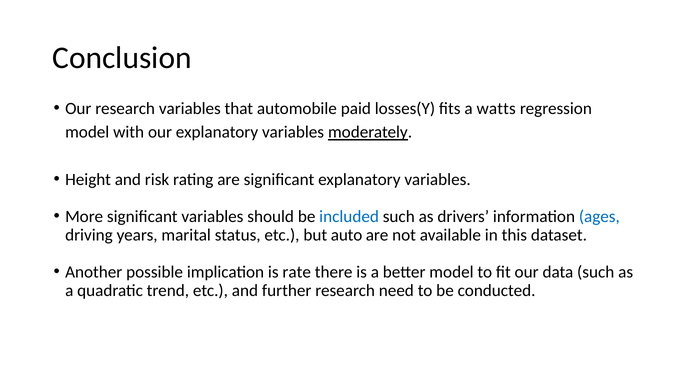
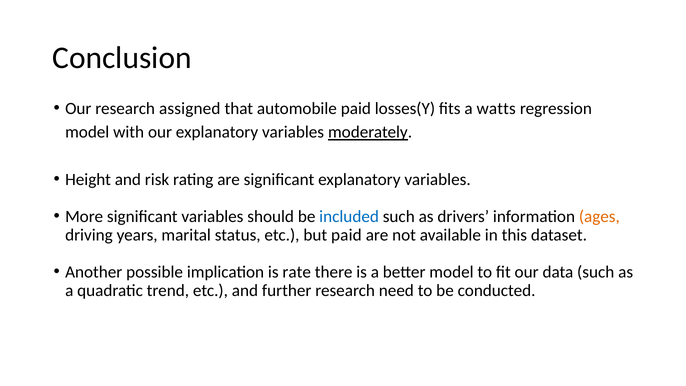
research variables: variables -> assigned
ages colour: blue -> orange
but auto: auto -> paid
